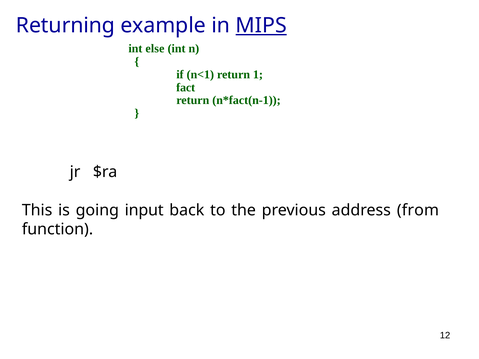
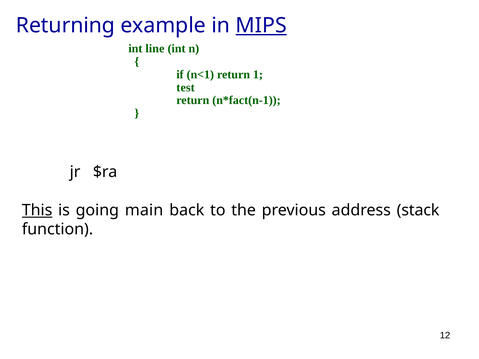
else: else -> line
fact: fact -> test
This underline: none -> present
input: input -> main
from: from -> stack
